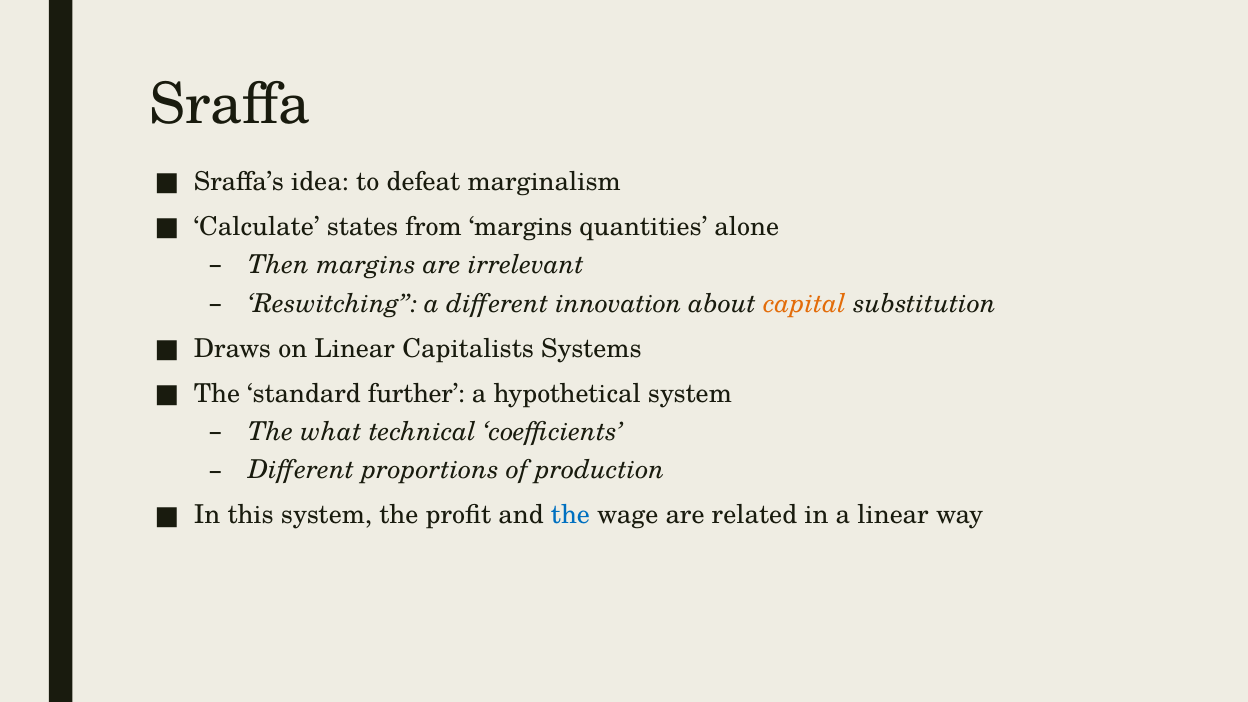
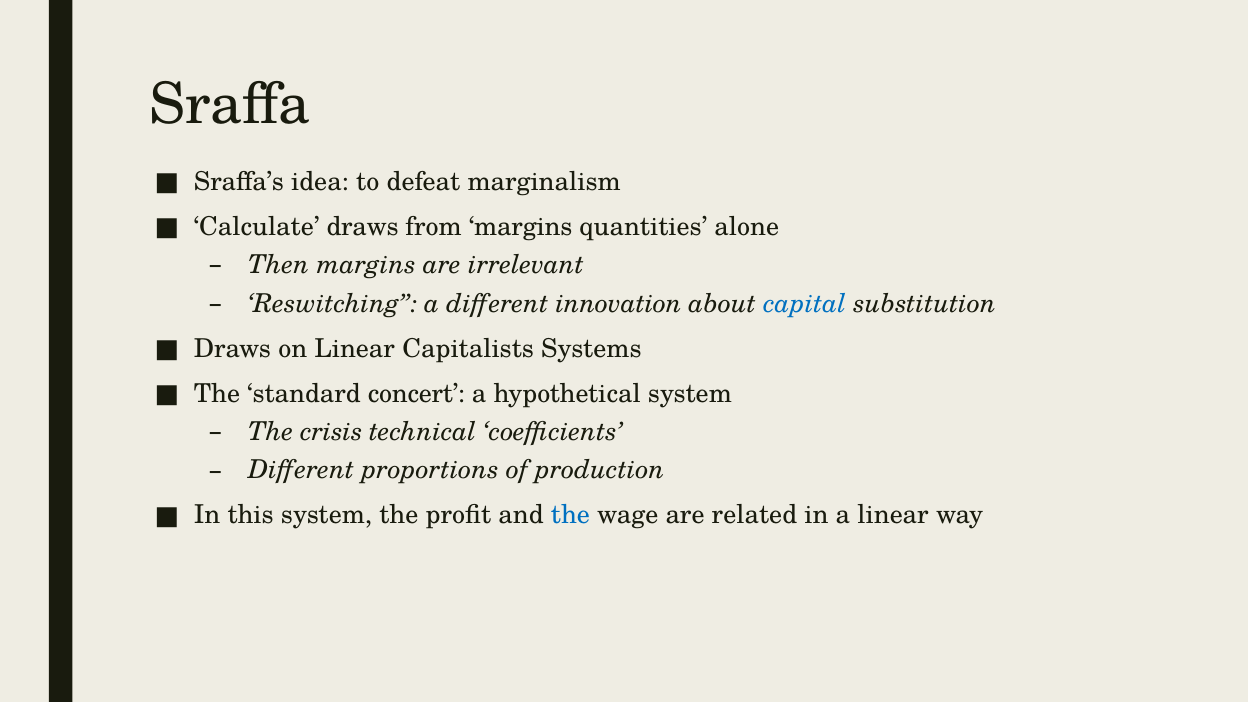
Calculate states: states -> draws
capital colour: orange -> blue
further: further -> concert
what: what -> crisis
